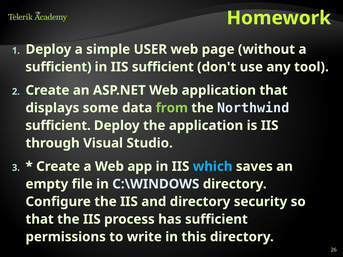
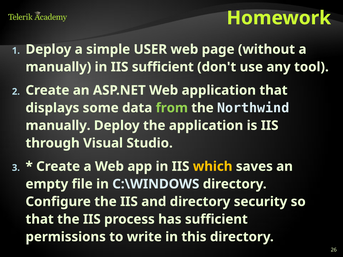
sufficient at (58, 67): sufficient -> manually
sufficient at (58, 126): sufficient -> manually
which colour: light blue -> yellow
